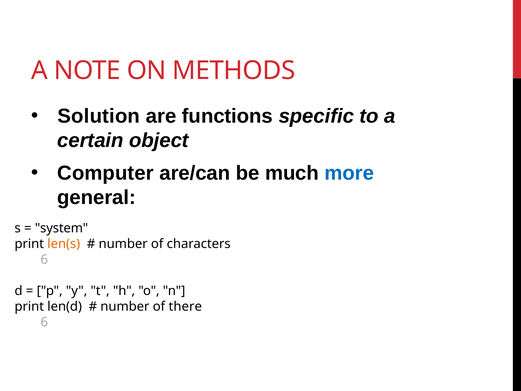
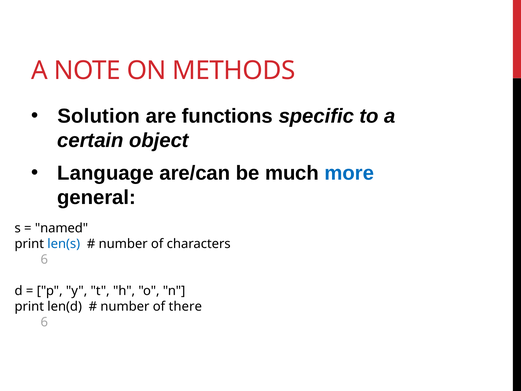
Computer: Computer -> Language
system: system -> named
len(s colour: orange -> blue
